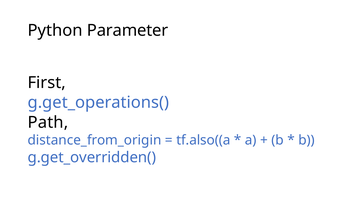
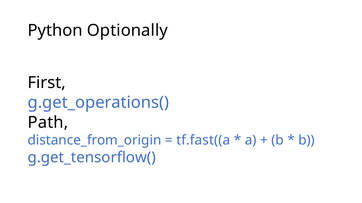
Parameter: Parameter -> Optionally
tf.also((a: tf.also((a -> tf.fast((a
g.get_overridden(: g.get_overridden( -> g.get_tensorflow(
